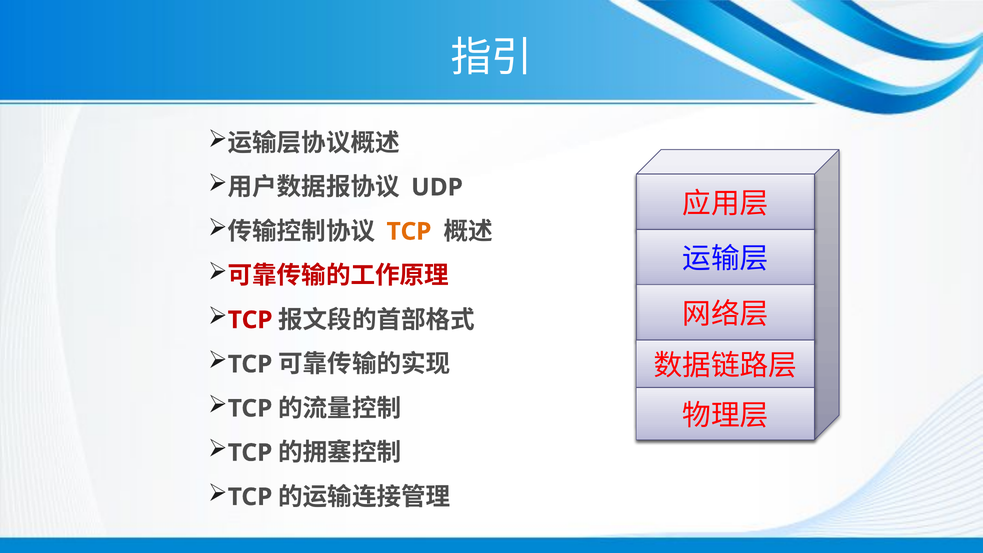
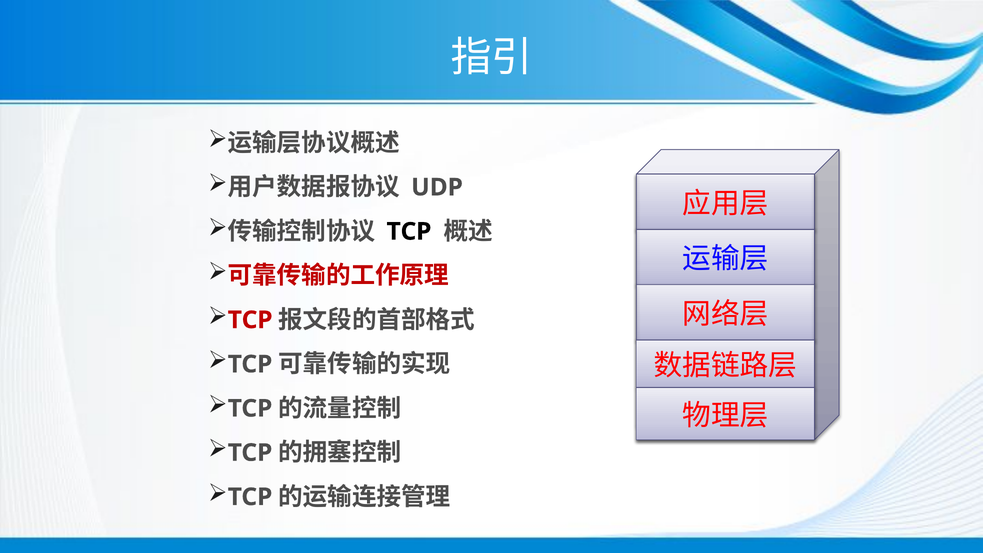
TCP at (409, 232) colour: orange -> black
